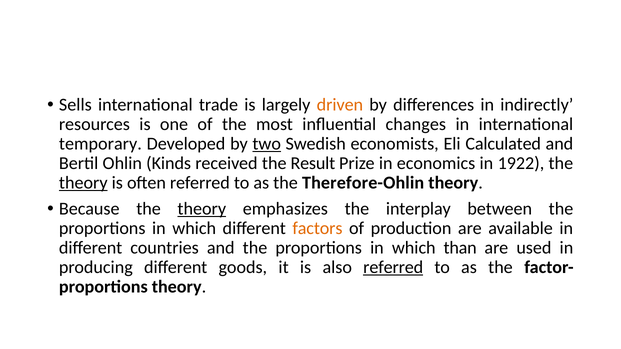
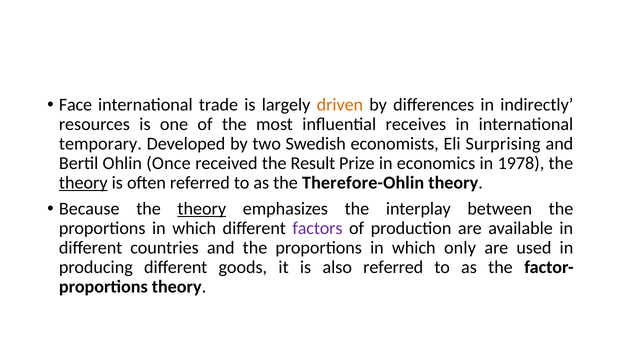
Sells: Sells -> Face
changes: changes -> receives
two underline: present -> none
Calculated: Calculated -> Surprising
Kinds: Kinds -> Once
1922: 1922 -> 1978
factors colour: orange -> purple
than: than -> only
referred at (393, 268) underline: present -> none
